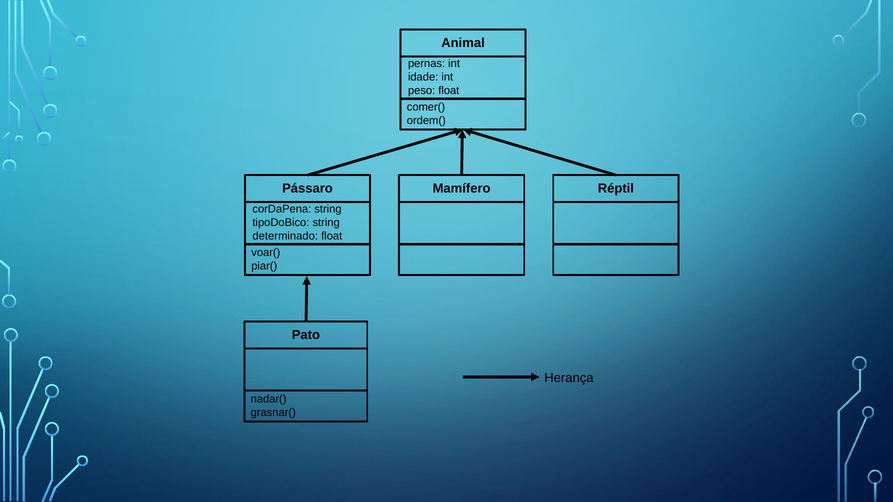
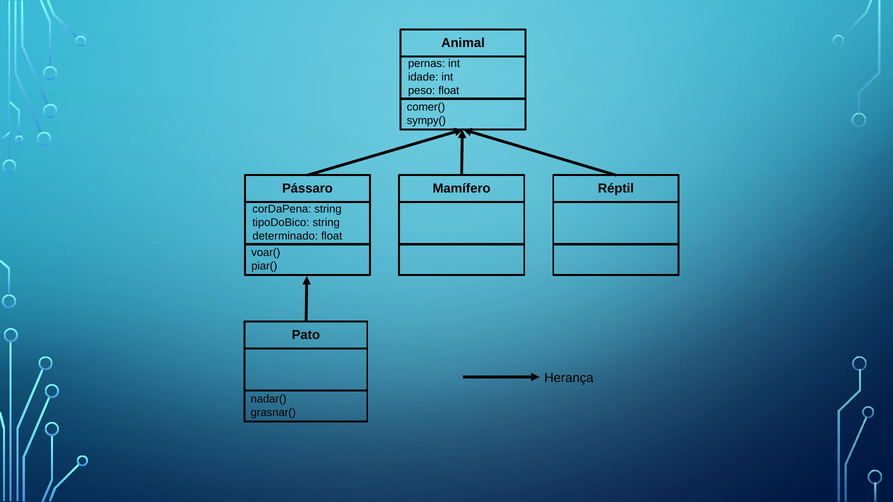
ordem(: ordem( -> sympy(
